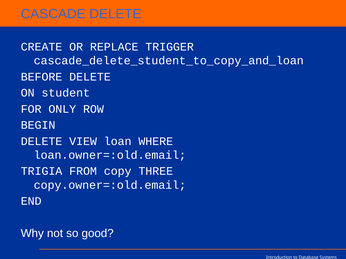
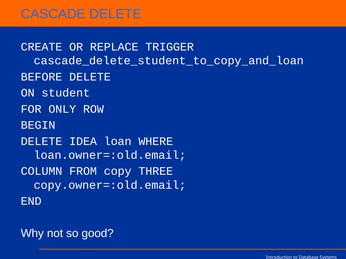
VIEW: VIEW -> IDEA
TRIGIA: TRIGIA -> COLUMN
